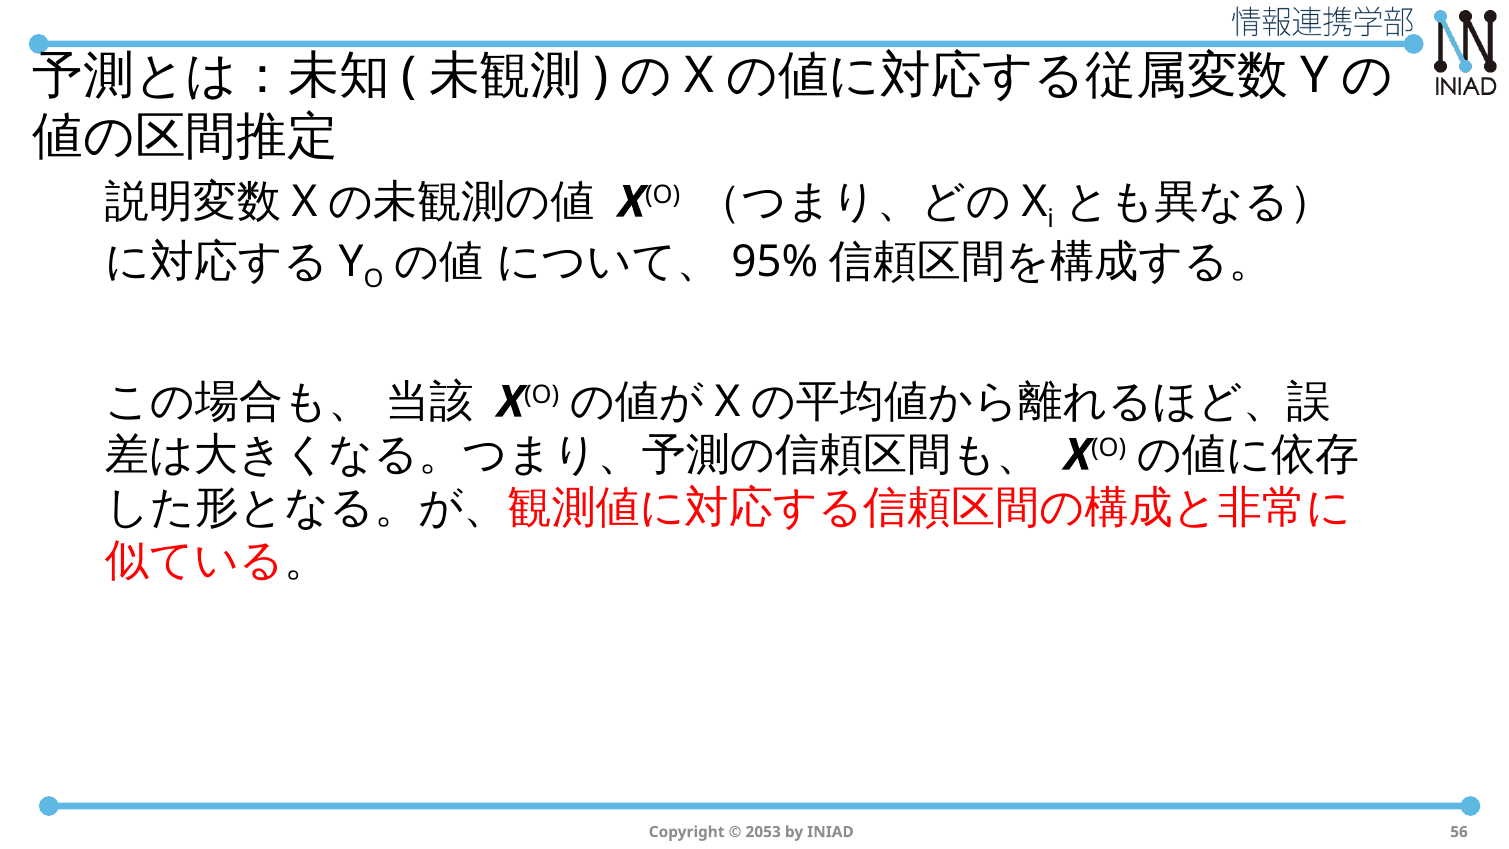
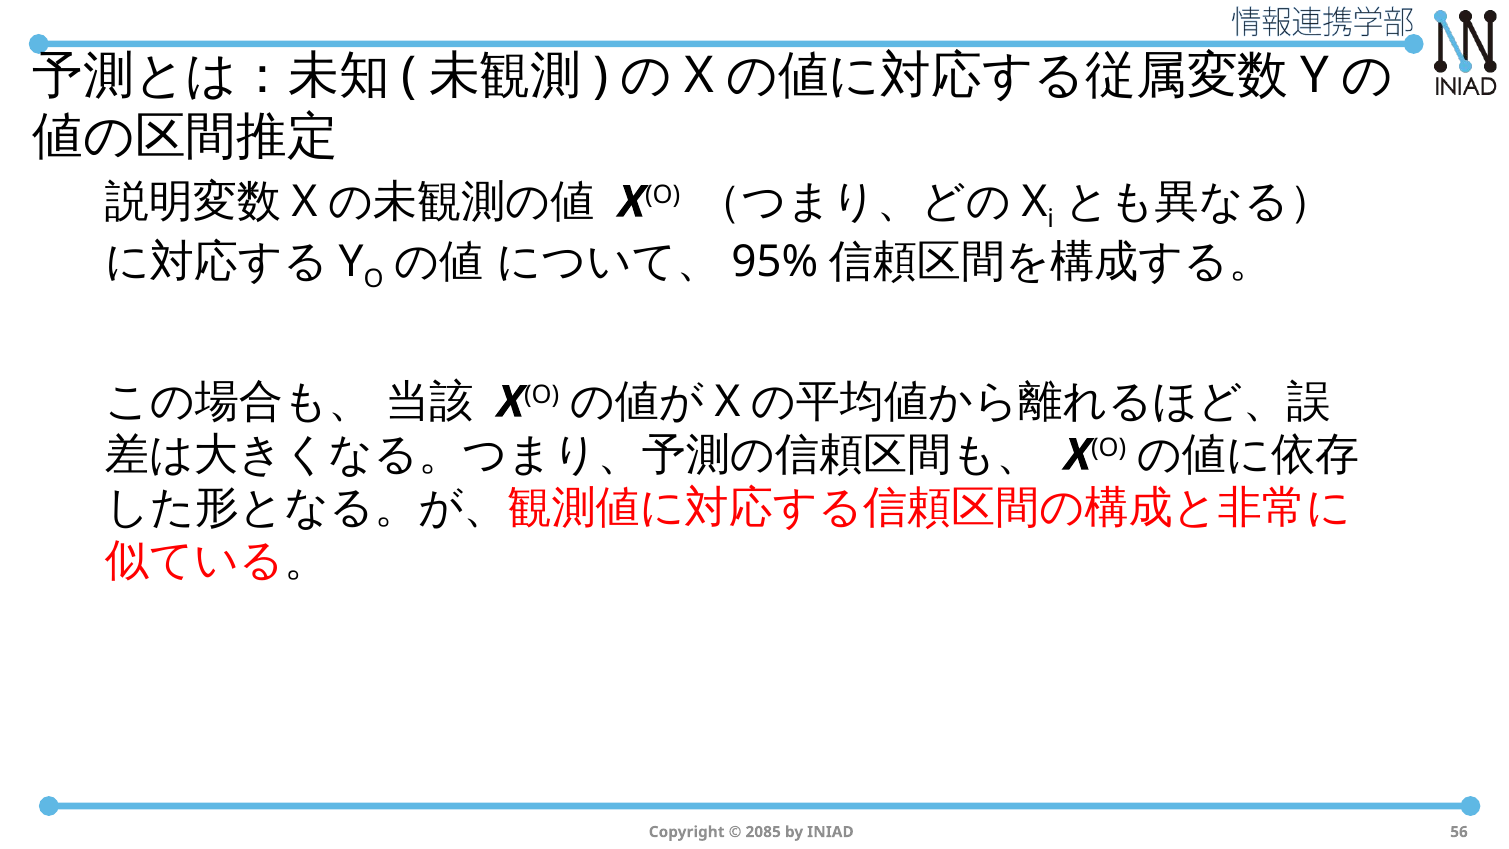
2053: 2053 -> 2085
